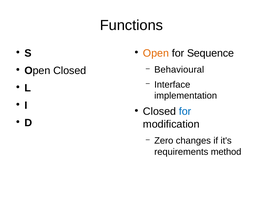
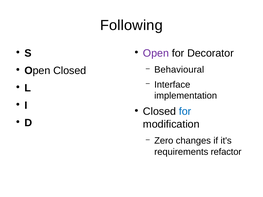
Functions: Functions -> Following
Open at (156, 53) colour: orange -> purple
Sequence: Sequence -> Decorator
method: method -> refactor
